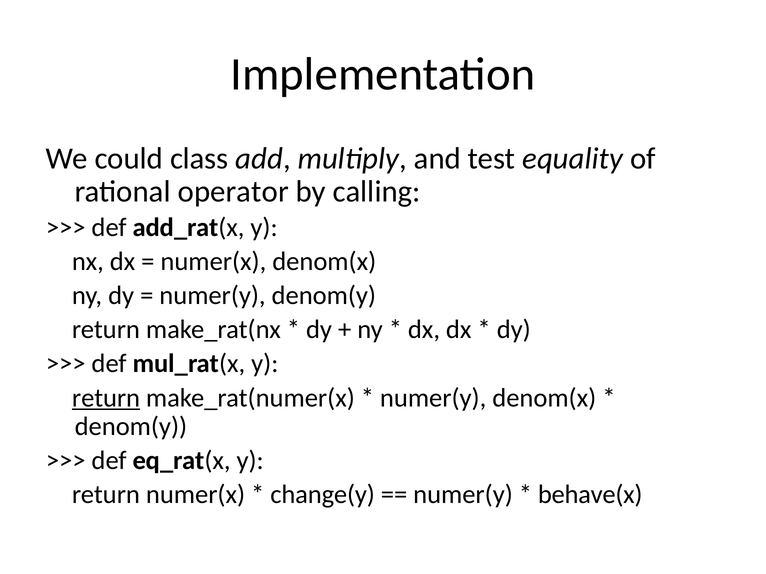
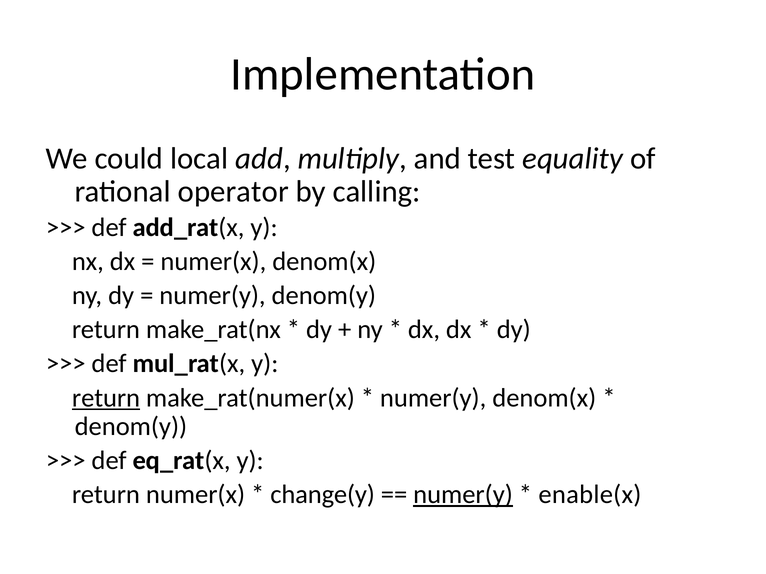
class: class -> local
numer(y at (463, 495) underline: none -> present
behave(x: behave(x -> enable(x
